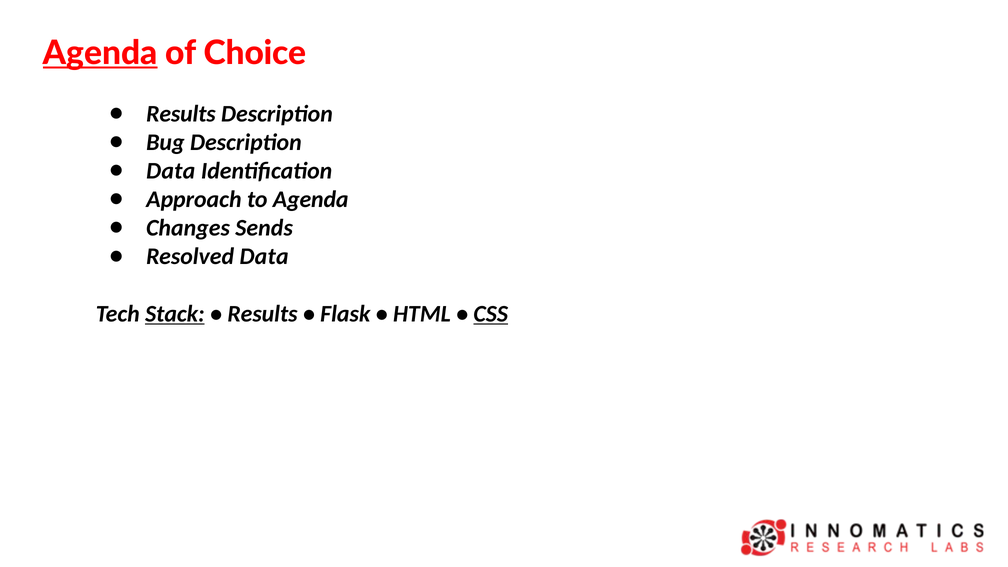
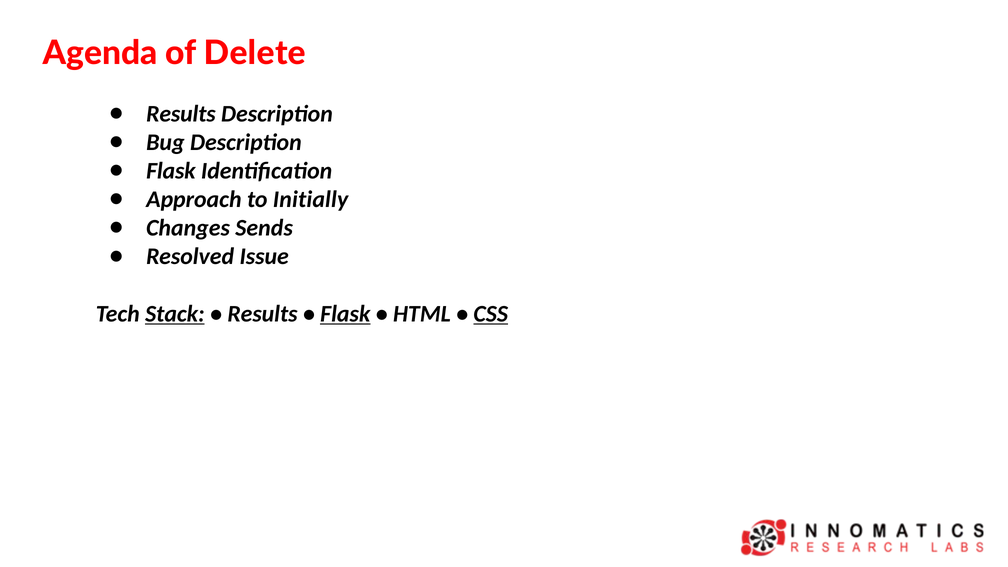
Agenda at (100, 53) underline: present -> none
Choice: Choice -> Delete
Data at (171, 171): Data -> Flask
to Agenda: Agenda -> Initially
Resolved Data: Data -> Issue
Flask at (345, 314) underline: none -> present
